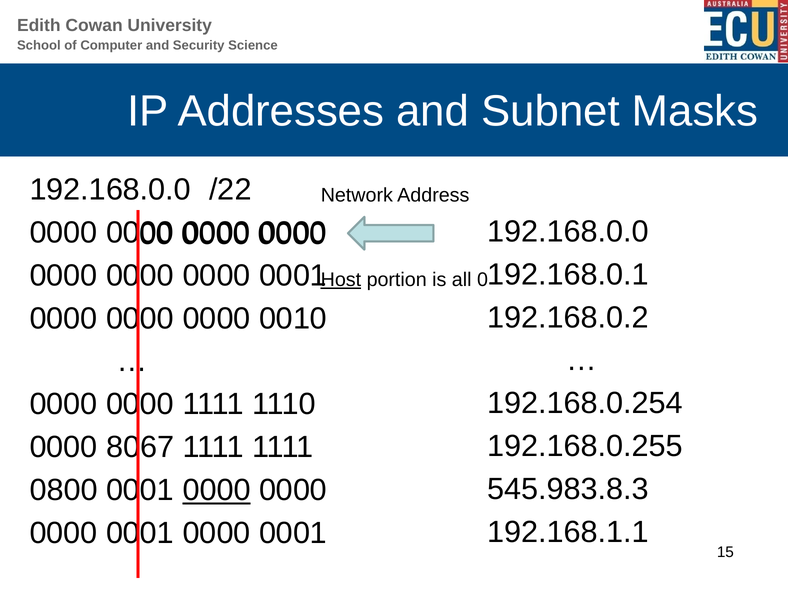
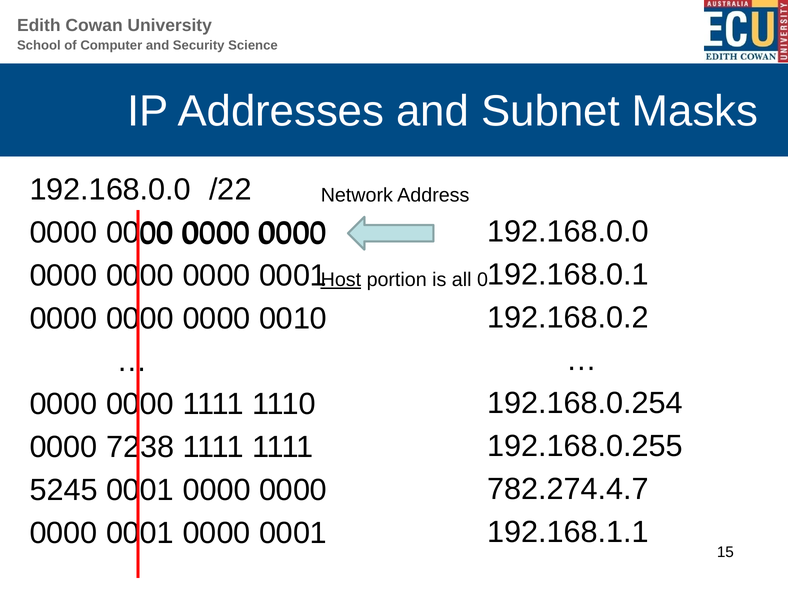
8067: 8067 -> 7238
545.983.8.3: 545.983.8.3 -> 782.274.4.7
0800: 0800 -> 5245
0000 at (217, 490) underline: present -> none
